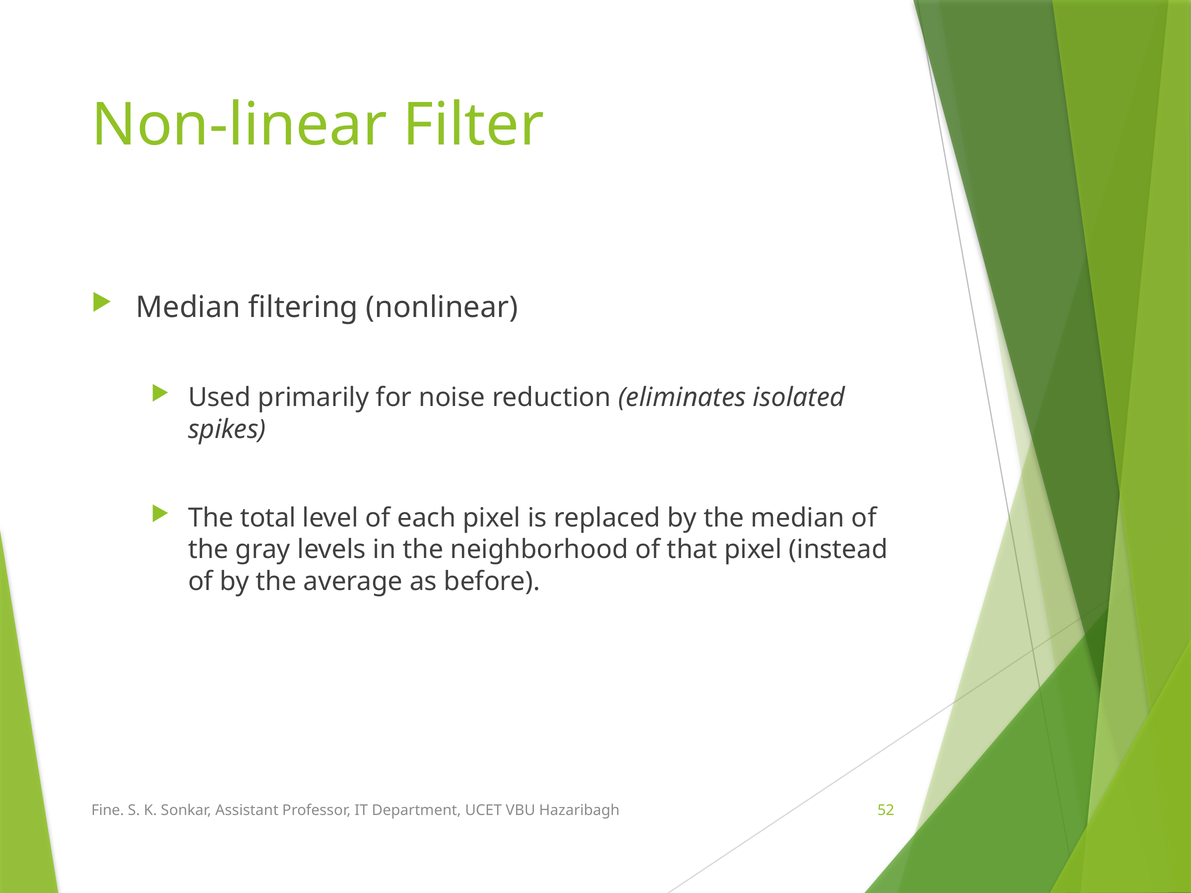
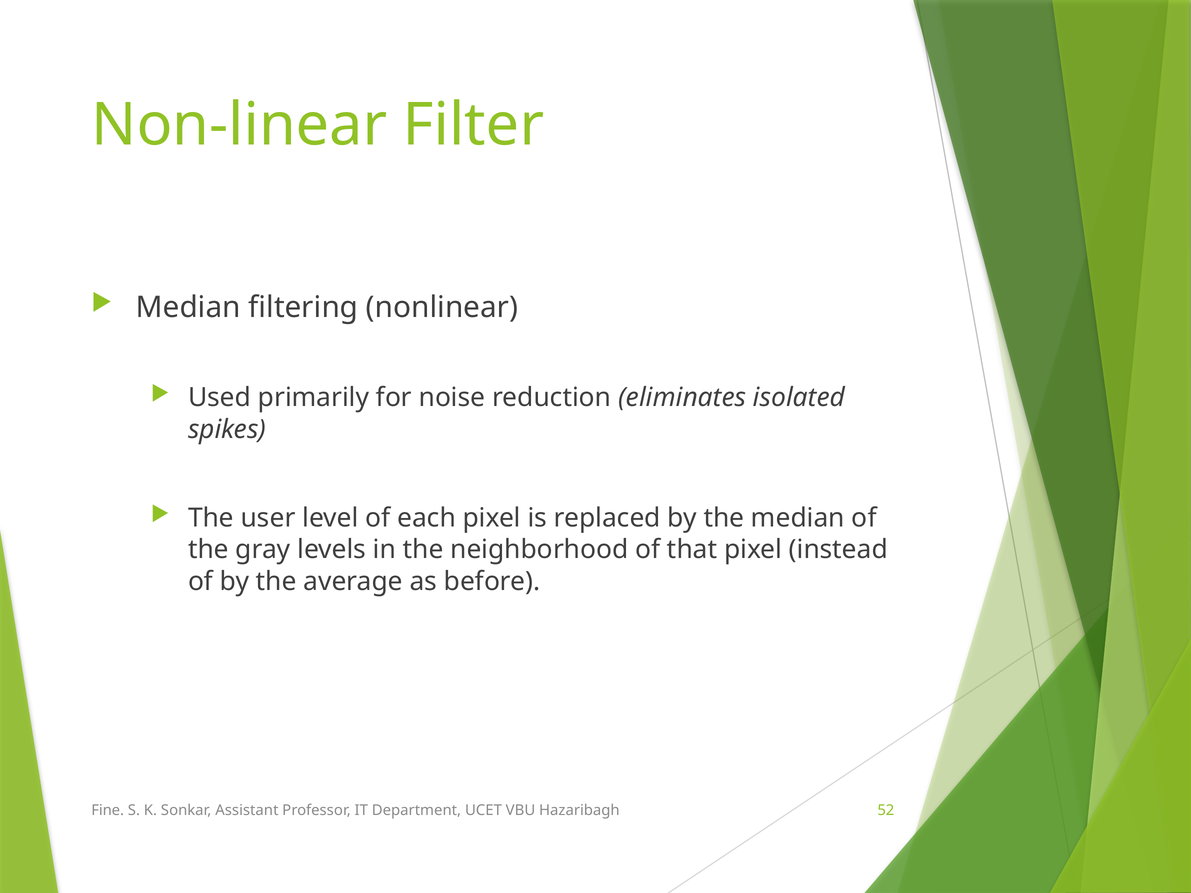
total: total -> user
